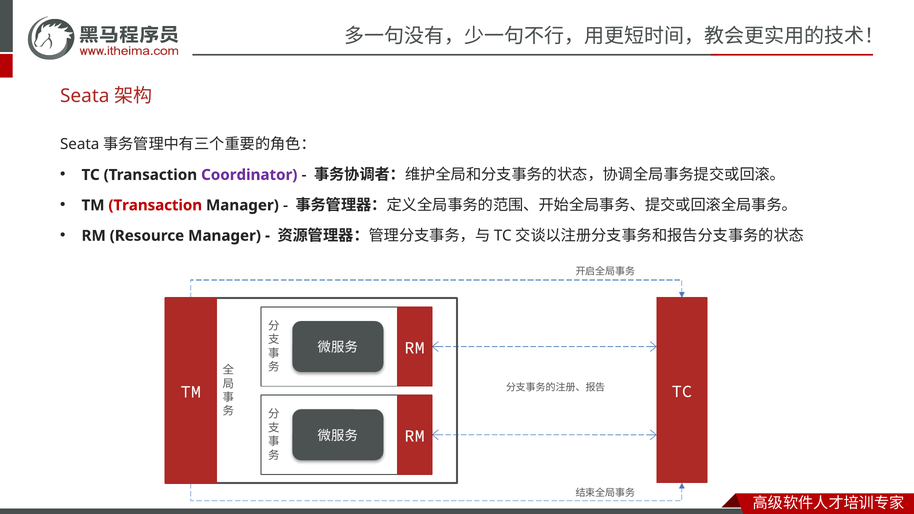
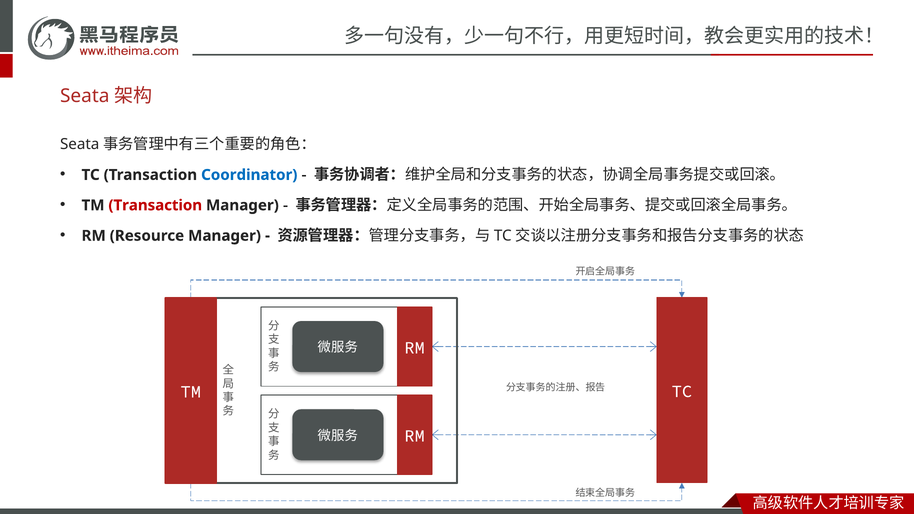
Coordinator colour: purple -> blue
